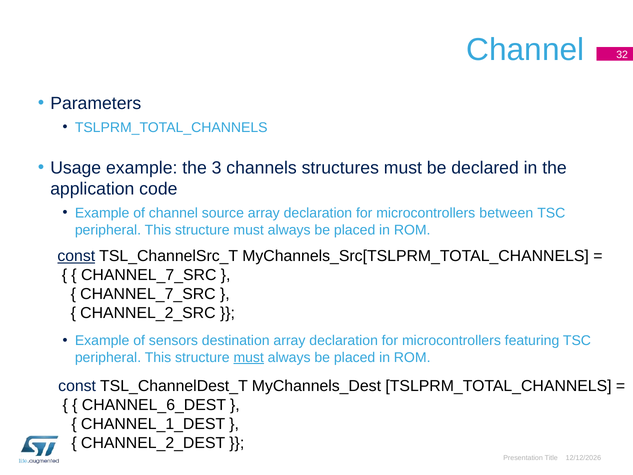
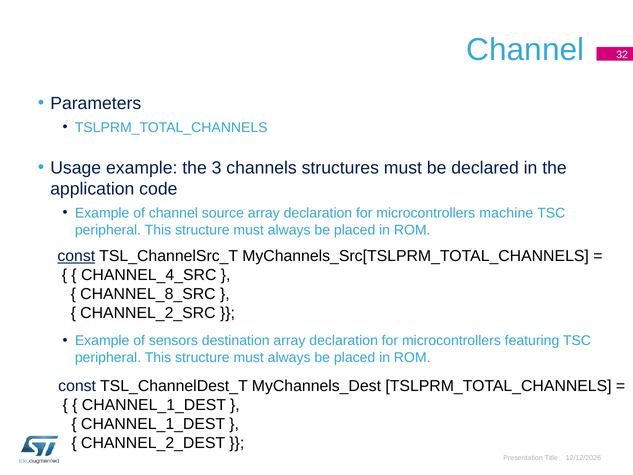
between: between -> machine
CHANNEL_7_SRC at (149, 275): CHANNEL_7_SRC -> CHANNEL_4_SRC
CHANNEL_7_SRC at (148, 294): CHANNEL_7_SRC -> CHANNEL_8_SRC
must at (249, 357) underline: present -> none
CHANNEL_6_DEST at (154, 405): CHANNEL_6_DEST -> CHANNEL_1_DEST
